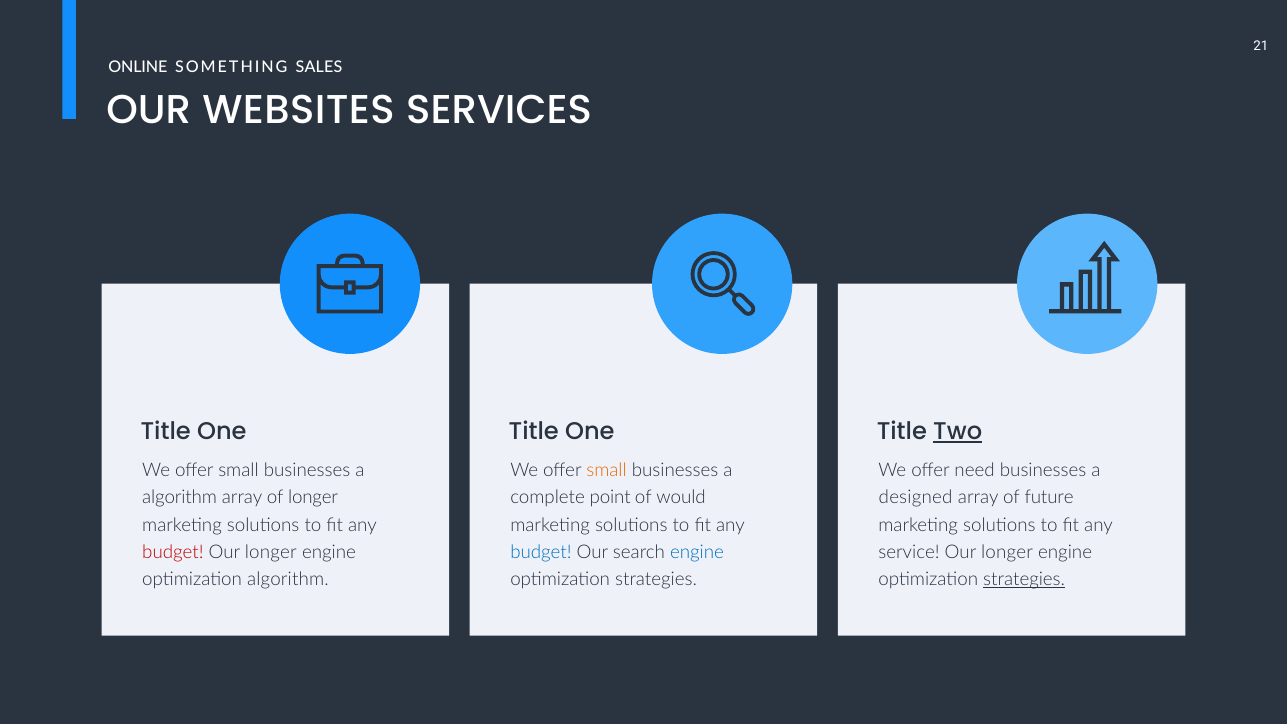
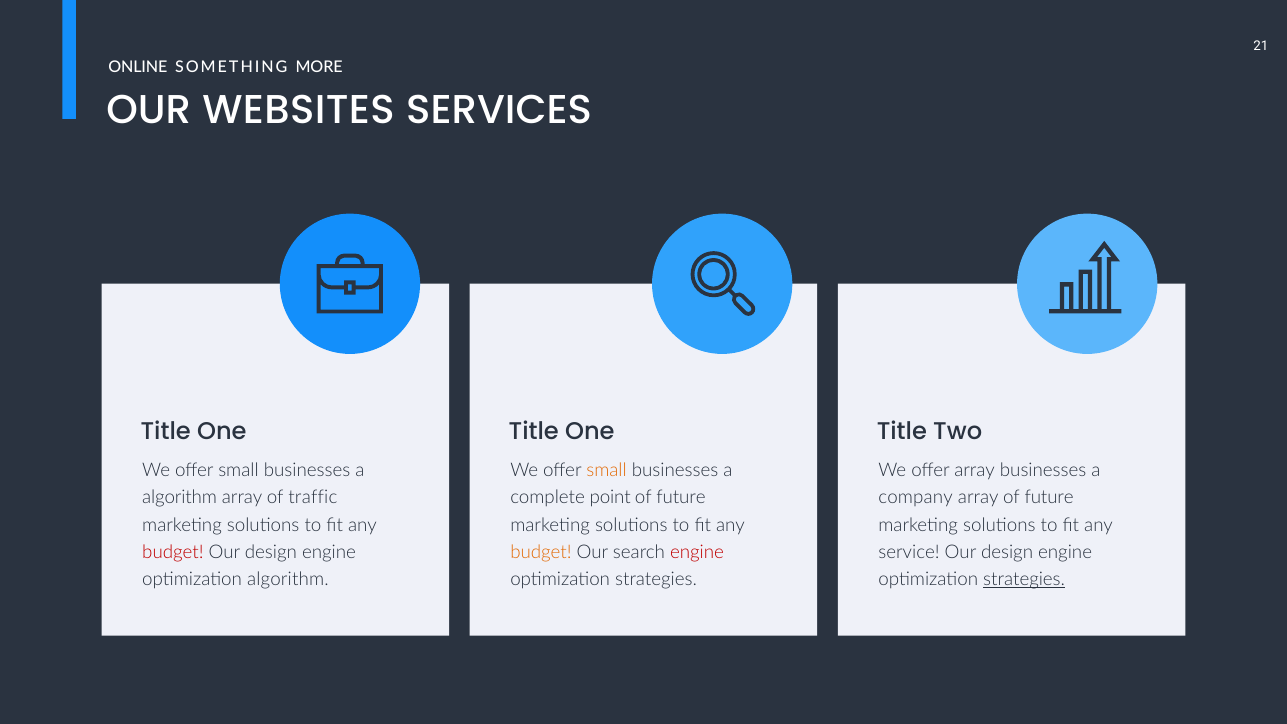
SALES: SALES -> MORE
Two underline: present -> none
offer need: need -> array
of longer: longer -> traffic
would at (681, 498): would -> future
designed: designed -> company
longer at (271, 552): longer -> design
budget at (541, 552) colour: blue -> orange
engine at (697, 552) colour: blue -> red
longer at (1007, 552): longer -> design
